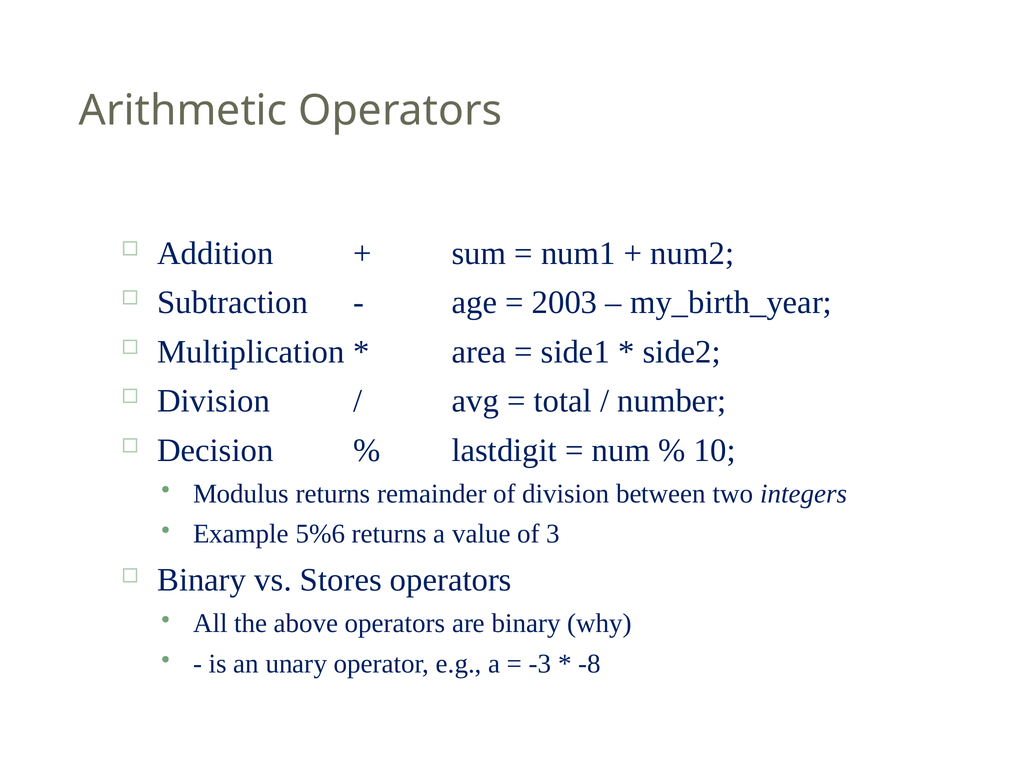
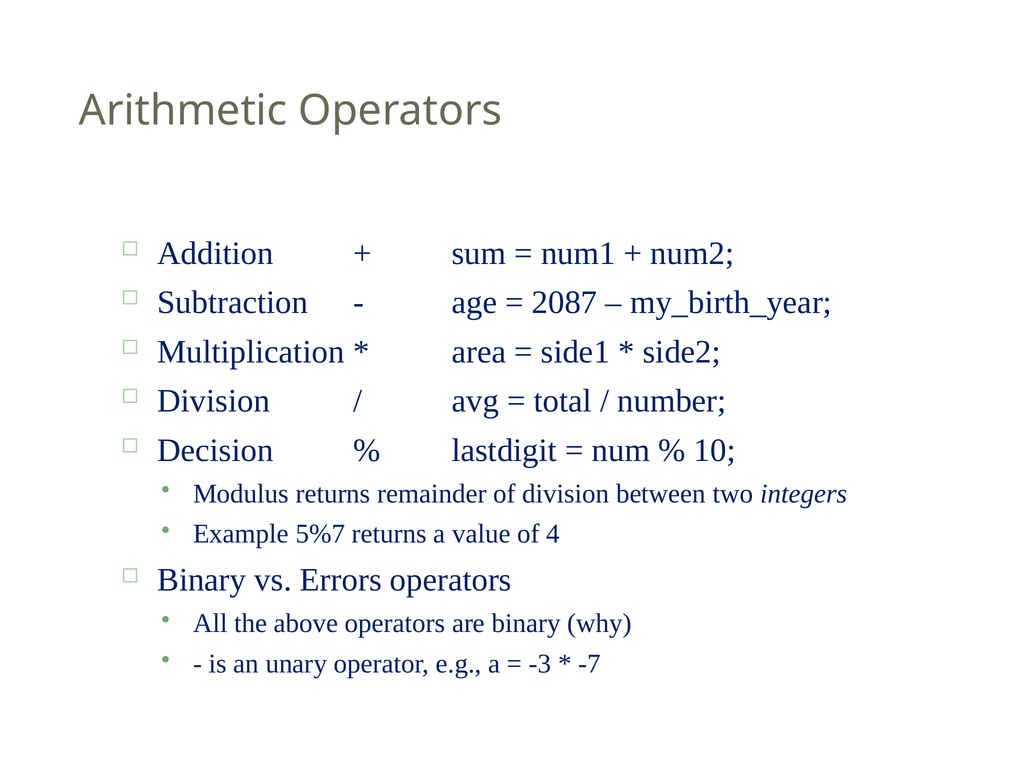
2003: 2003 -> 2087
5%6: 5%6 -> 5%7
3: 3 -> 4
Stores: Stores -> Errors
-8: -8 -> -7
